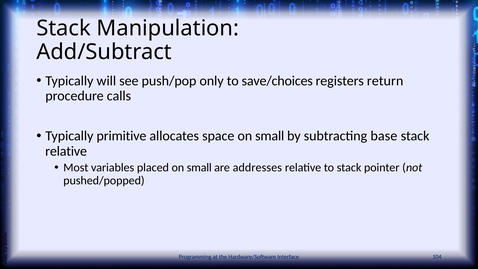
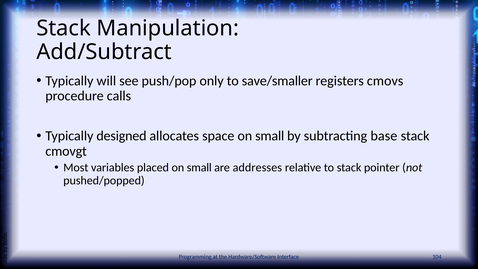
save/choices: save/choices -> save/smaller
return: return -> cmovs
primitive: primitive -> designed
relative at (66, 151): relative -> cmovgt
